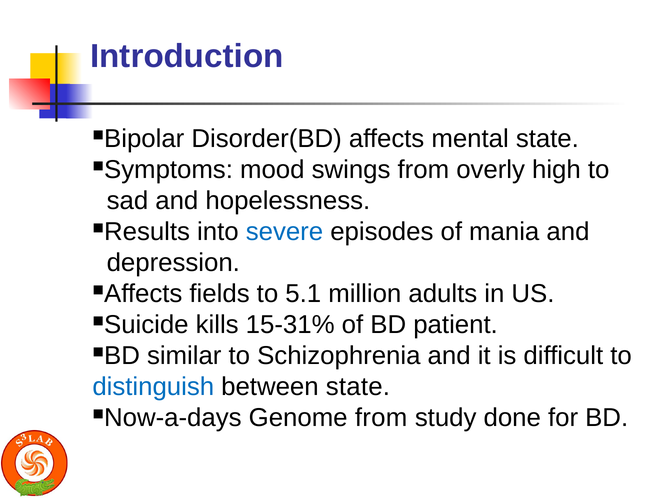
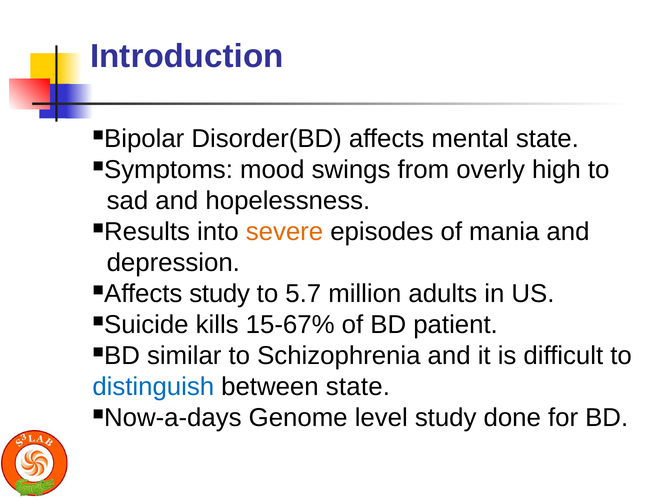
severe colour: blue -> orange
Affects fields: fields -> study
5.1: 5.1 -> 5.7
15-31%: 15-31% -> 15-67%
Genome from: from -> level
